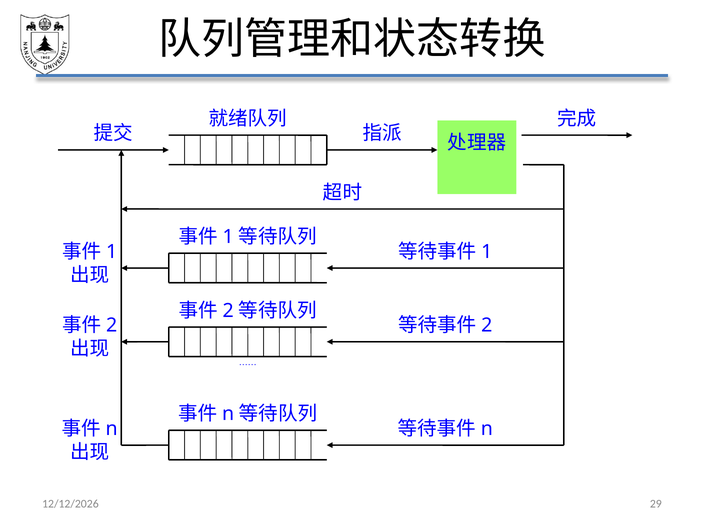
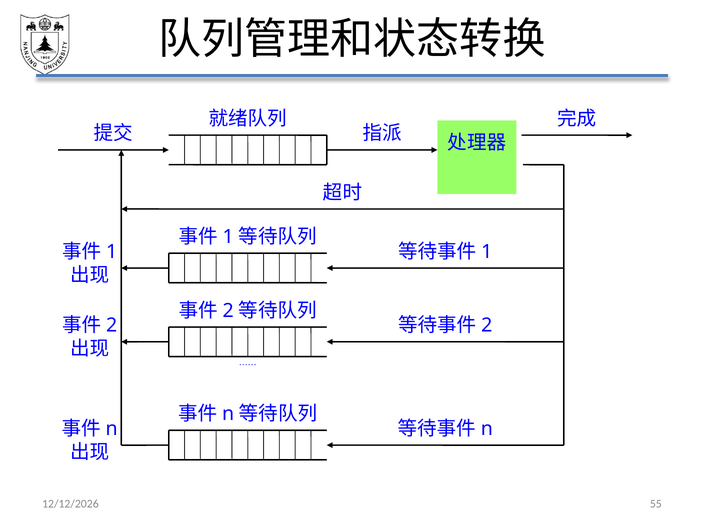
29: 29 -> 55
